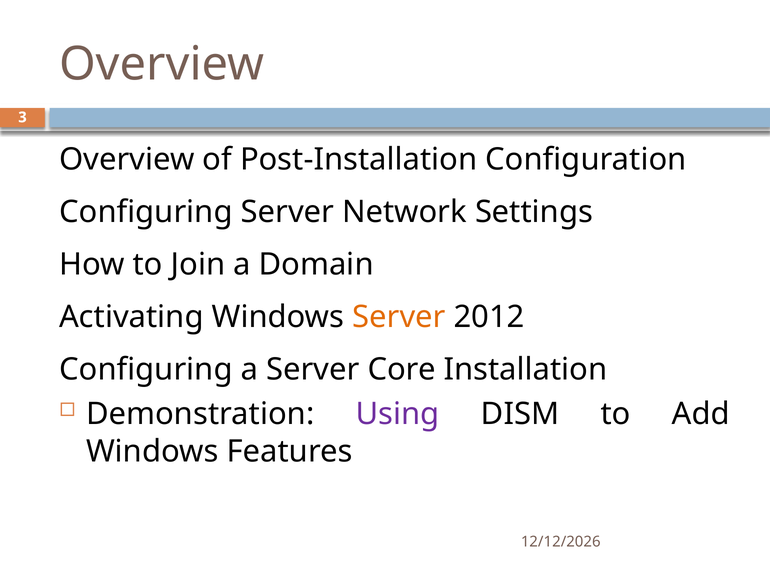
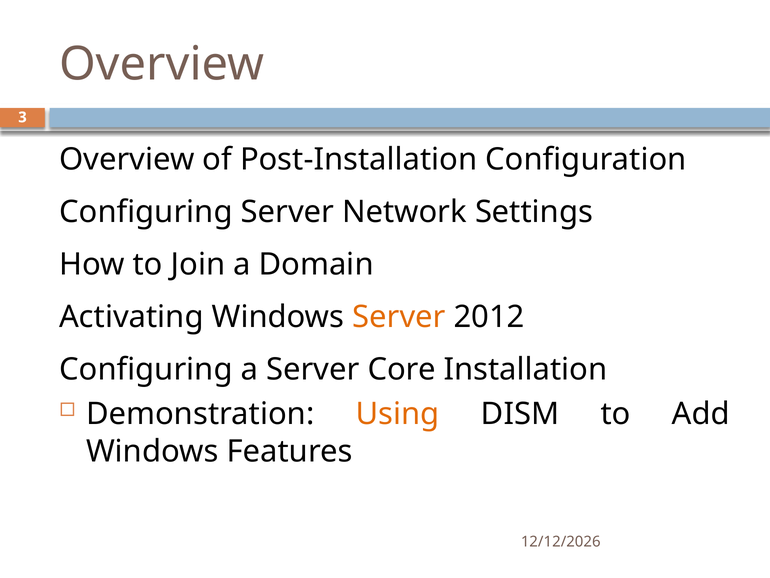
Using colour: purple -> orange
